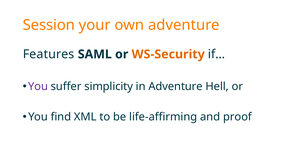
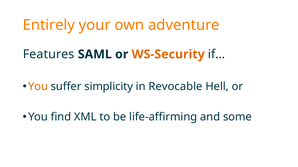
Session: Session -> Entirely
You at (38, 87) colour: purple -> orange
in Adventure: Adventure -> Revocable
proof: proof -> some
